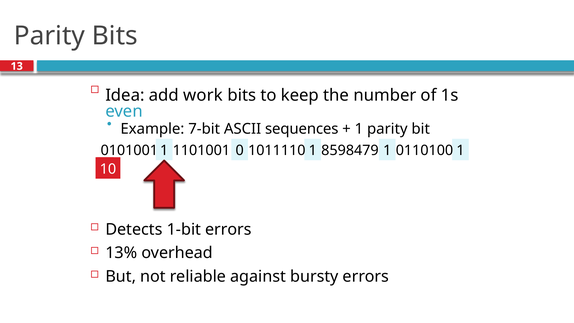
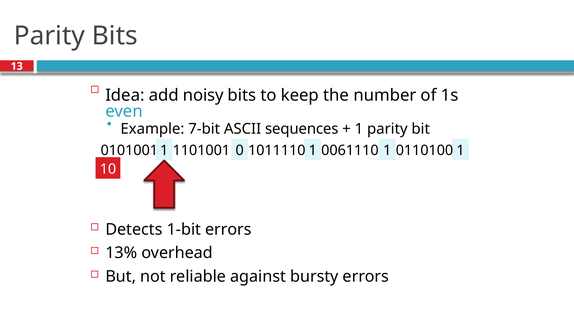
work: work -> noisy
8598479: 8598479 -> 0061110
